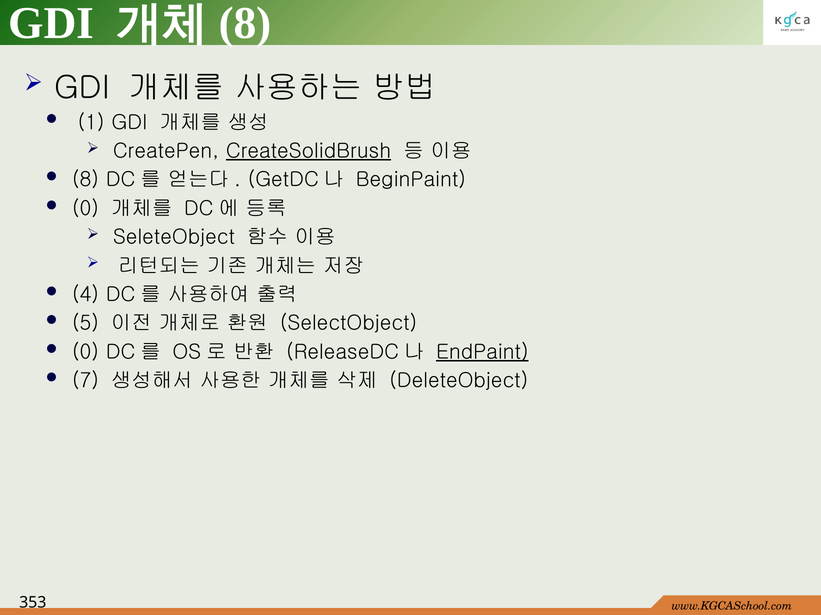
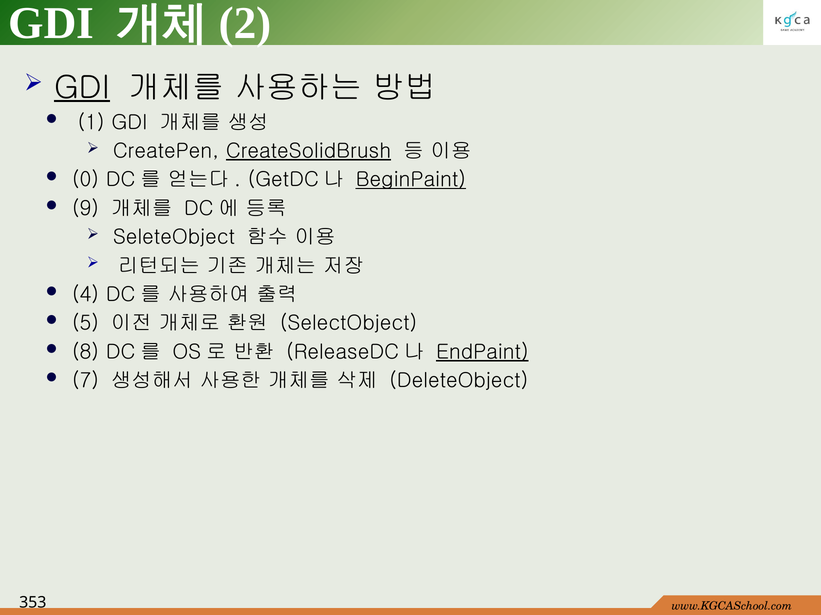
8 at (245, 23): 8 -> 2
GDI at (82, 88) underline: none -> present
8 at (85, 180): 8 -> 0
BeginPaint underline: none -> present
0 at (85, 209): 0 -> 9
0 at (85, 352): 0 -> 8
